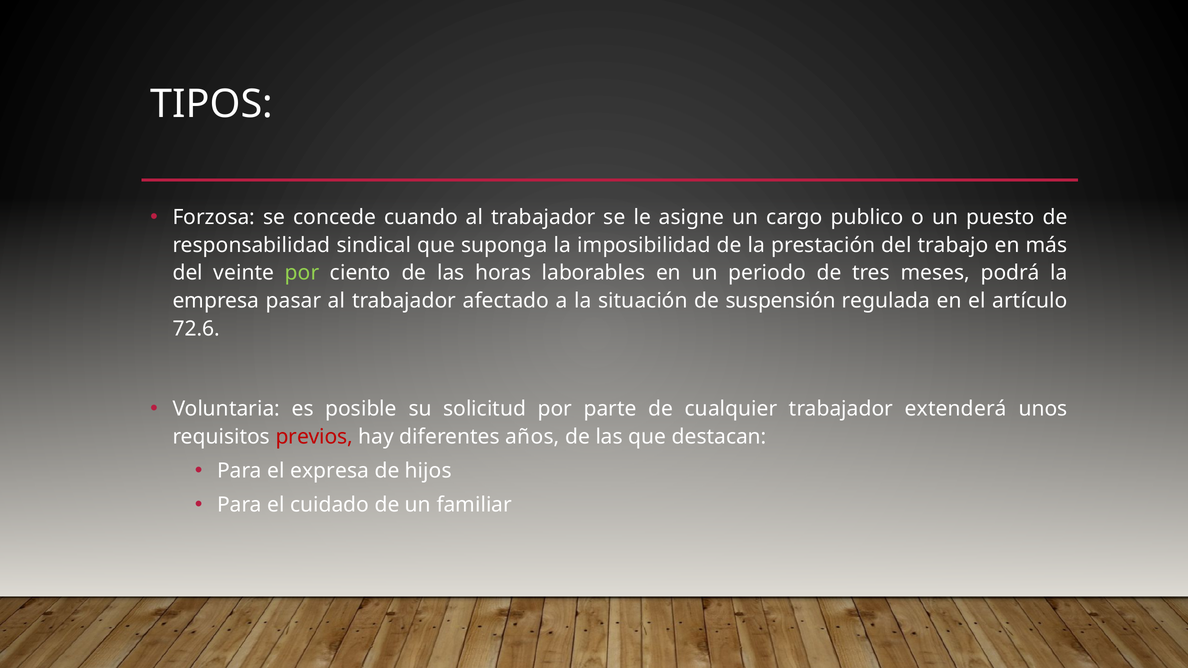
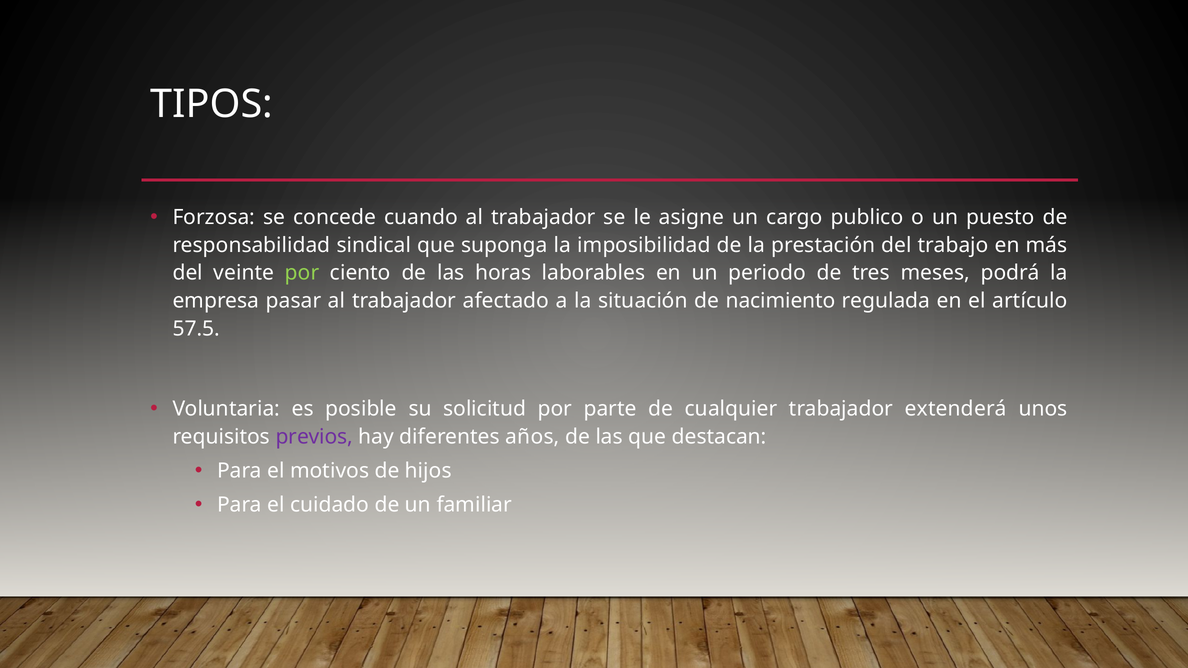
suspensión: suspensión -> nacimiento
72.6: 72.6 -> 57.5
previos colour: red -> purple
expresa: expresa -> motivos
